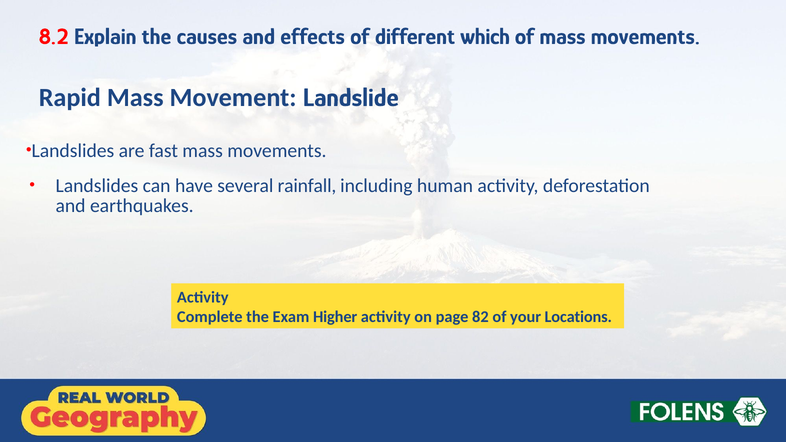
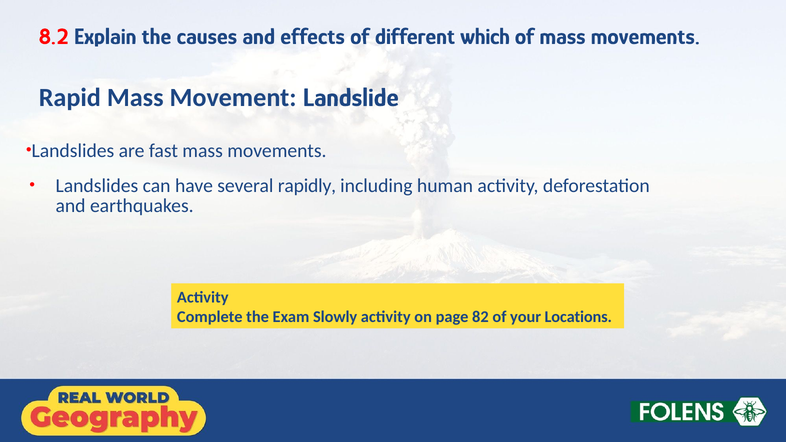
rainfall: rainfall -> rapidly
Higher: Higher -> Slowly
